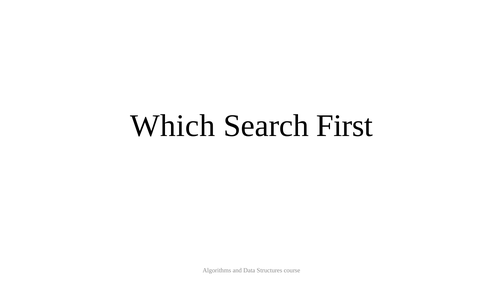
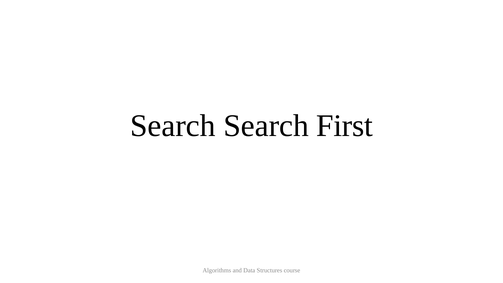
Which at (173, 126): Which -> Search
